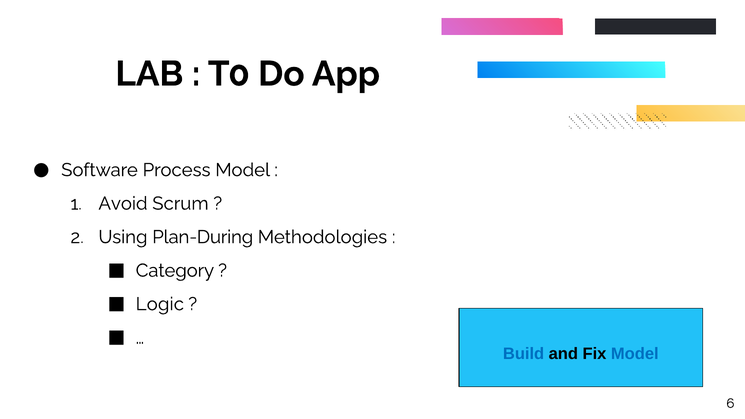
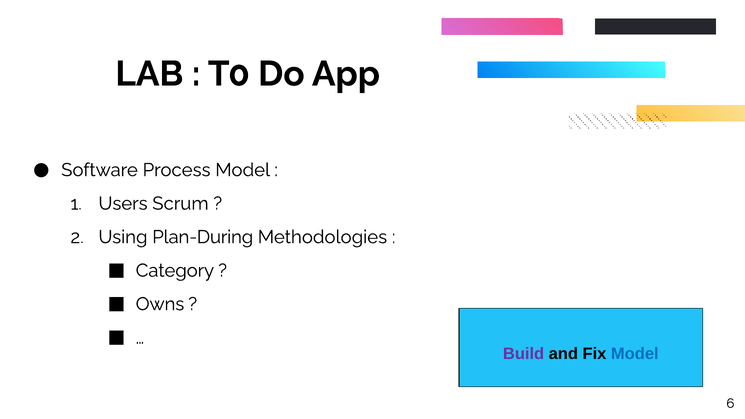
Avoid: Avoid -> Users
Logic: Logic -> Owns
Build colour: blue -> purple
